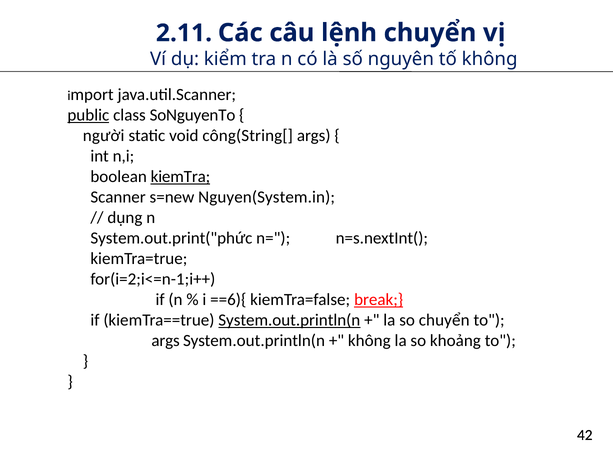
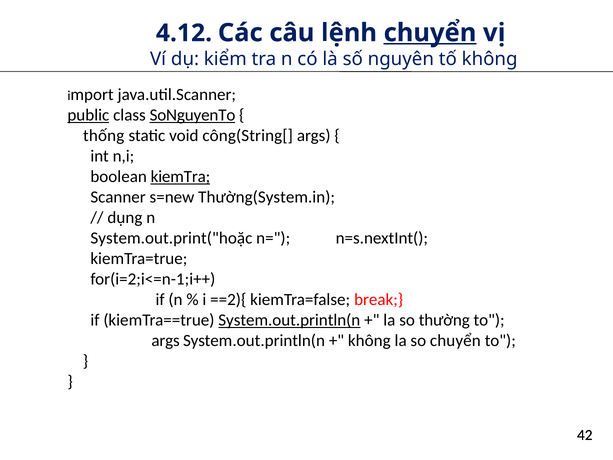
2.11: 2.11 -> 4.12
chuyển at (430, 33) underline: none -> present
SoNguyenTo underline: none -> present
người: người -> thống
Nguyen(System.in: Nguyen(System.in -> Thường(System.in
System.out.print("phức: System.out.print("phức -> System.out.print("hoặc
==6){: ==6){ -> ==2){
break underline: present -> none
so chuyển: chuyển -> thường
so khoảng: khoảng -> chuyển
